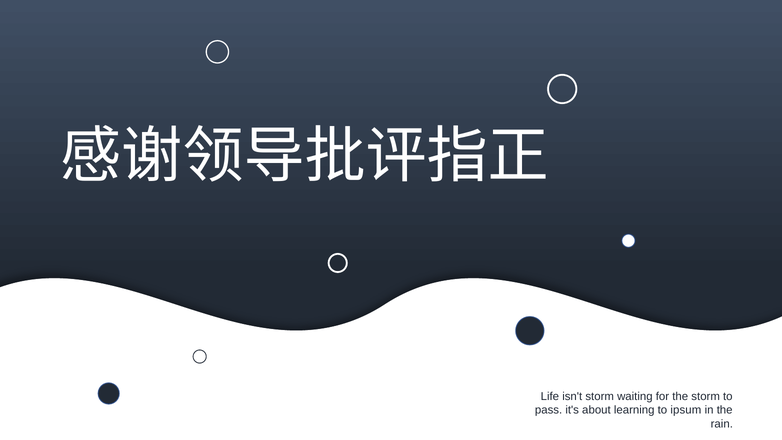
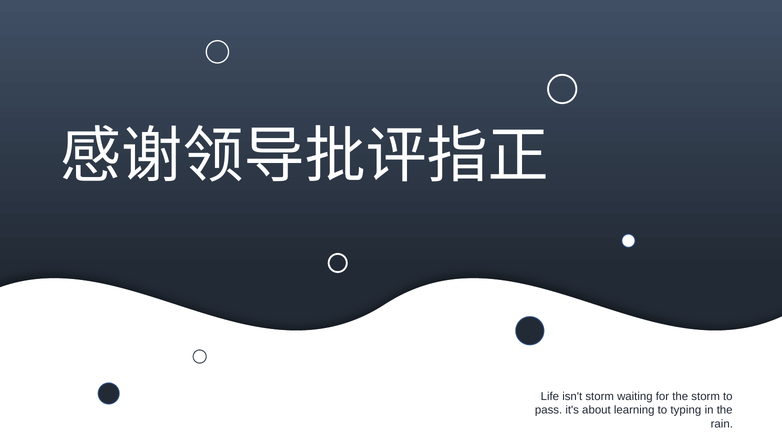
ipsum: ipsum -> typing
